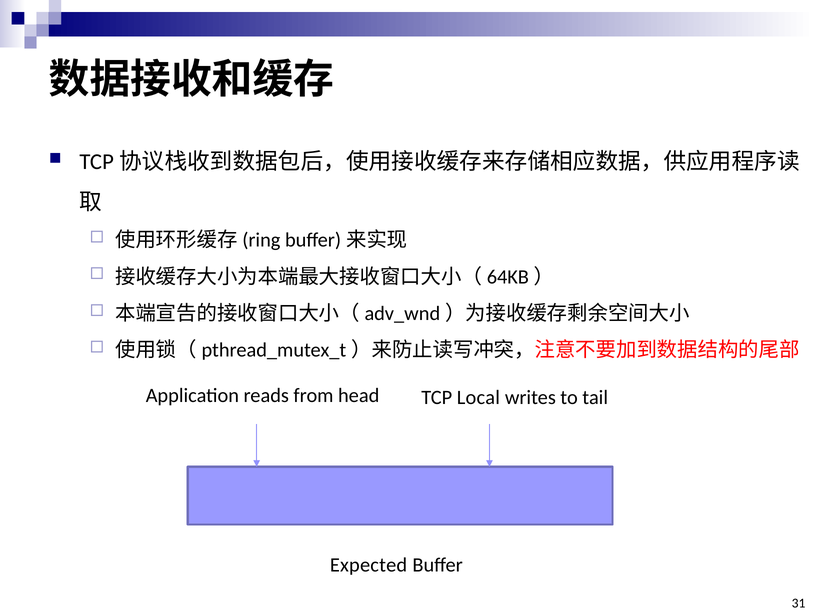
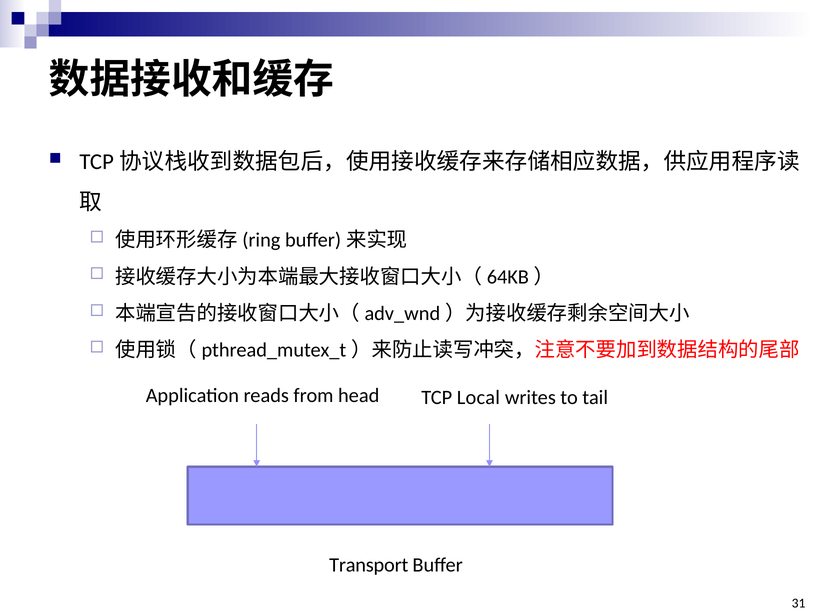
Expected: Expected -> Transport
